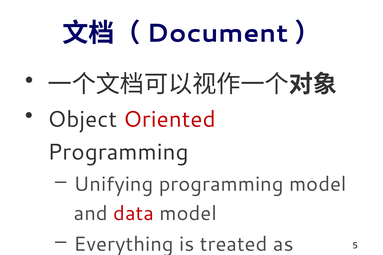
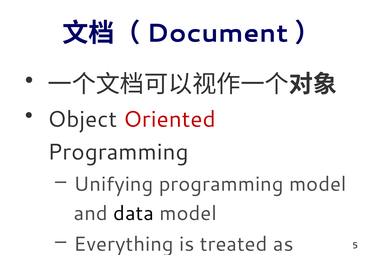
data colour: red -> black
